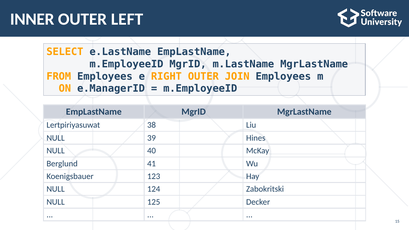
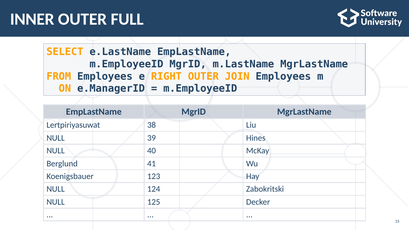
LEFT: LEFT -> FULL
